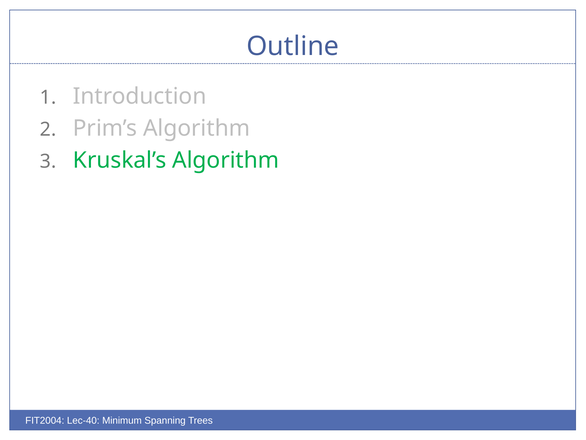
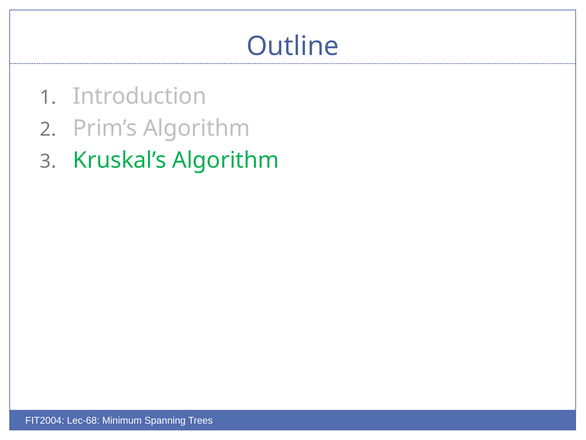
Lec-40: Lec-40 -> Lec-68
